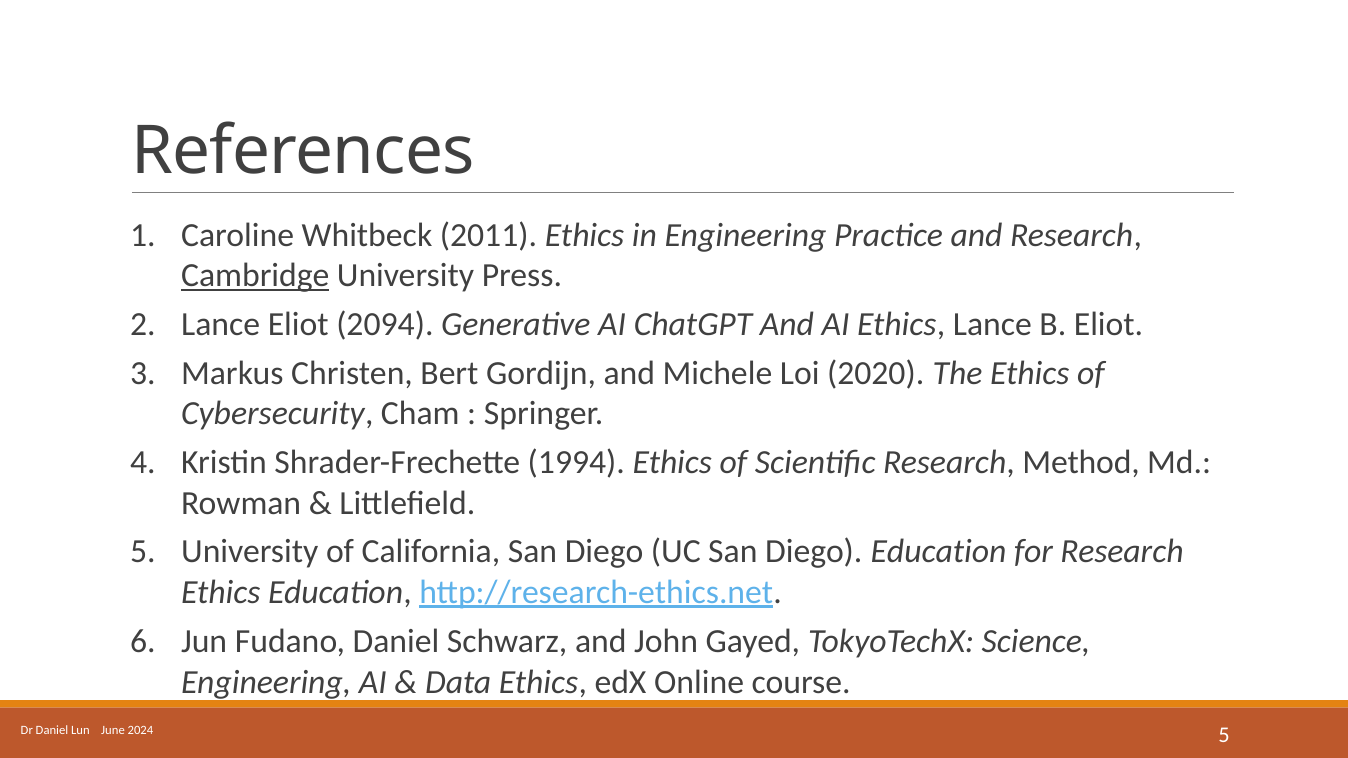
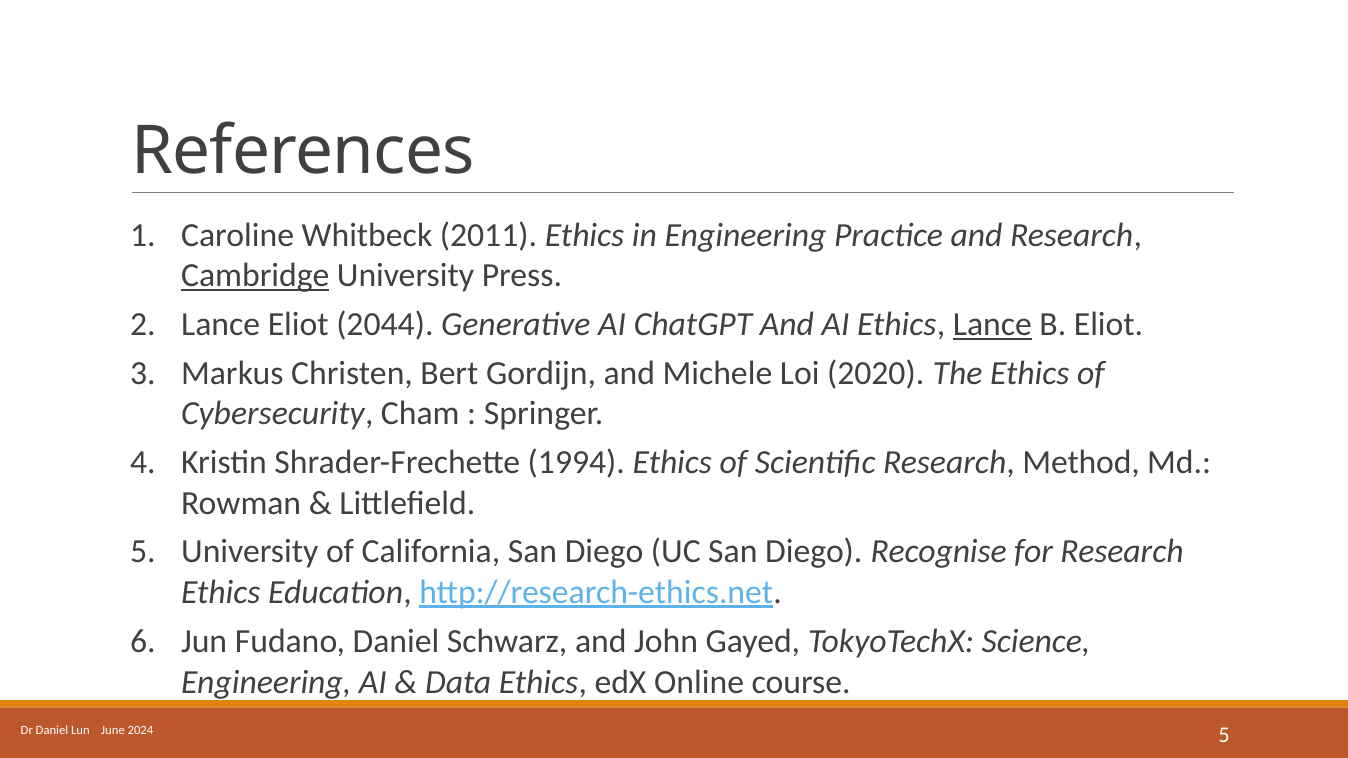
2094: 2094 -> 2044
Lance at (992, 325) underline: none -> present
Diego Education: Education -> Recognise
